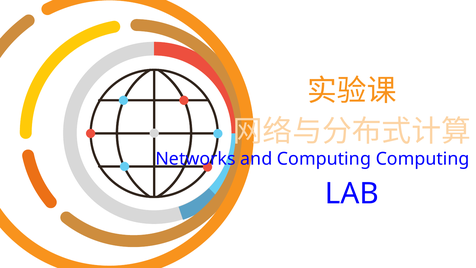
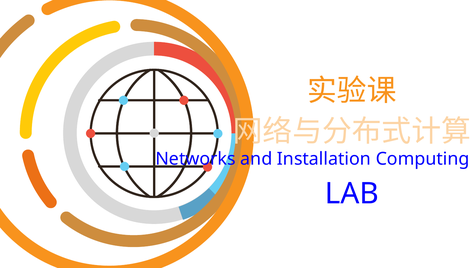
and Computing: Computing -> Installation
